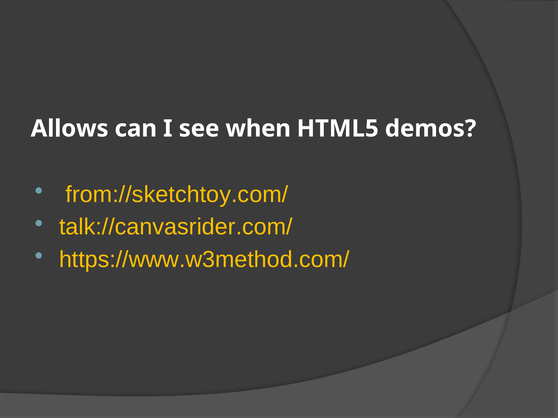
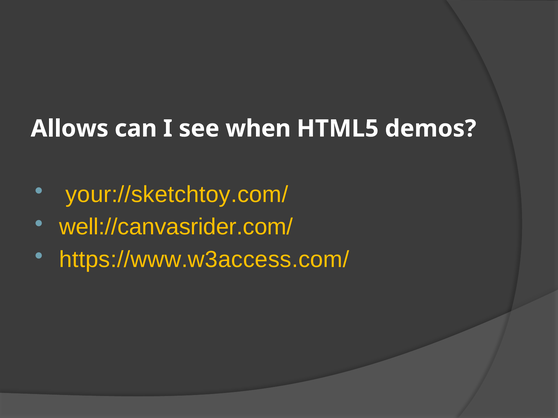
from://sketchtoy.com/: from://sketchtoy.com/ -> your://sketchtoy.com/
talk://canvasrider.com/: talk://canvasrider.com/ -> well://canvasrider.com/
https://www.w3method.com/: https://www.w3method.com/ -> https://www.w3access.com/
